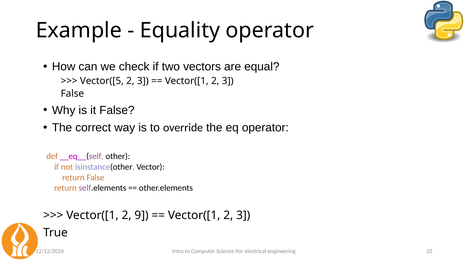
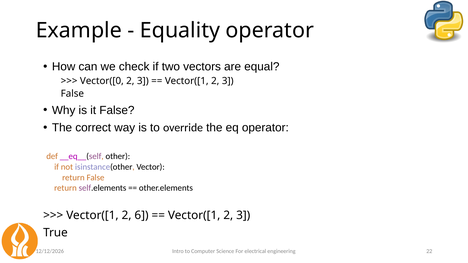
Vector([5: Vector([5 -> Vector([0
9: 9 -> 6
